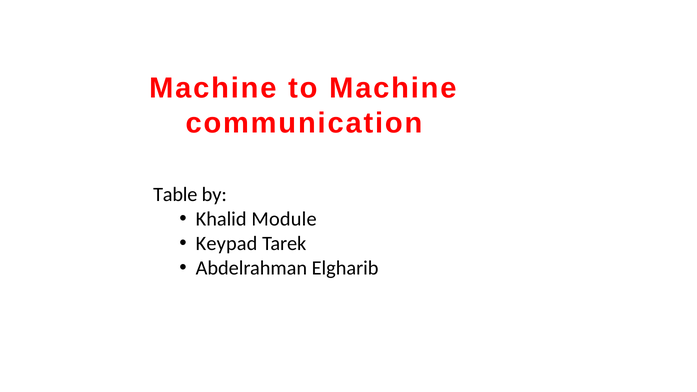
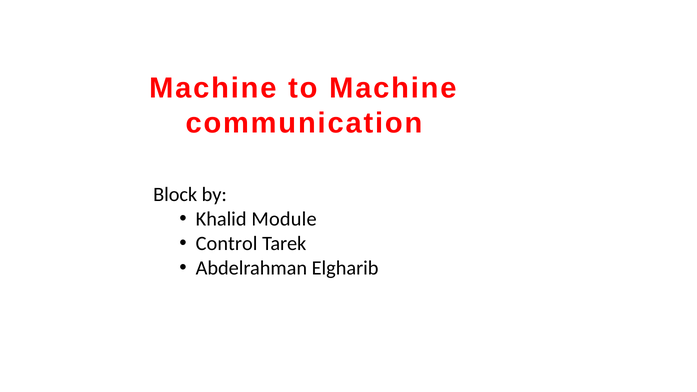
Table: Table -> Block
Keypad: Keypad -> Control
